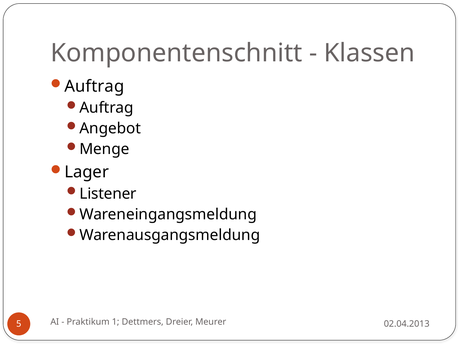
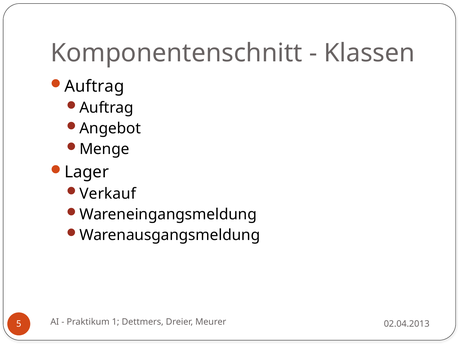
Listener: Listener -> Verkauf
